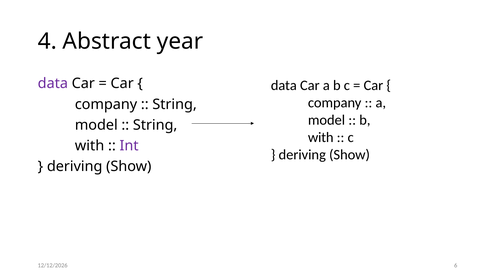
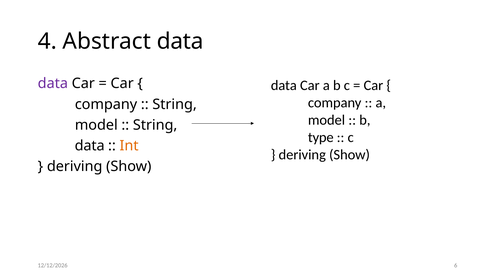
Abstract year: year -> data
with at (321, 138): with -> type
with at (90, 146): with -> data
Int colour: purple -> orange
